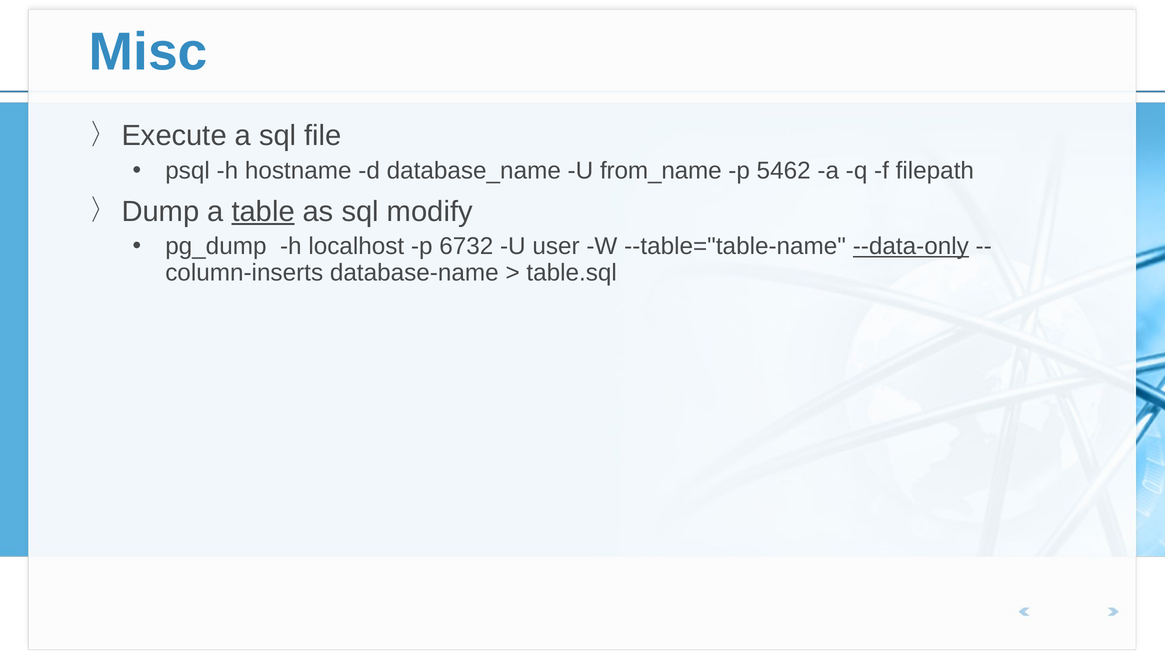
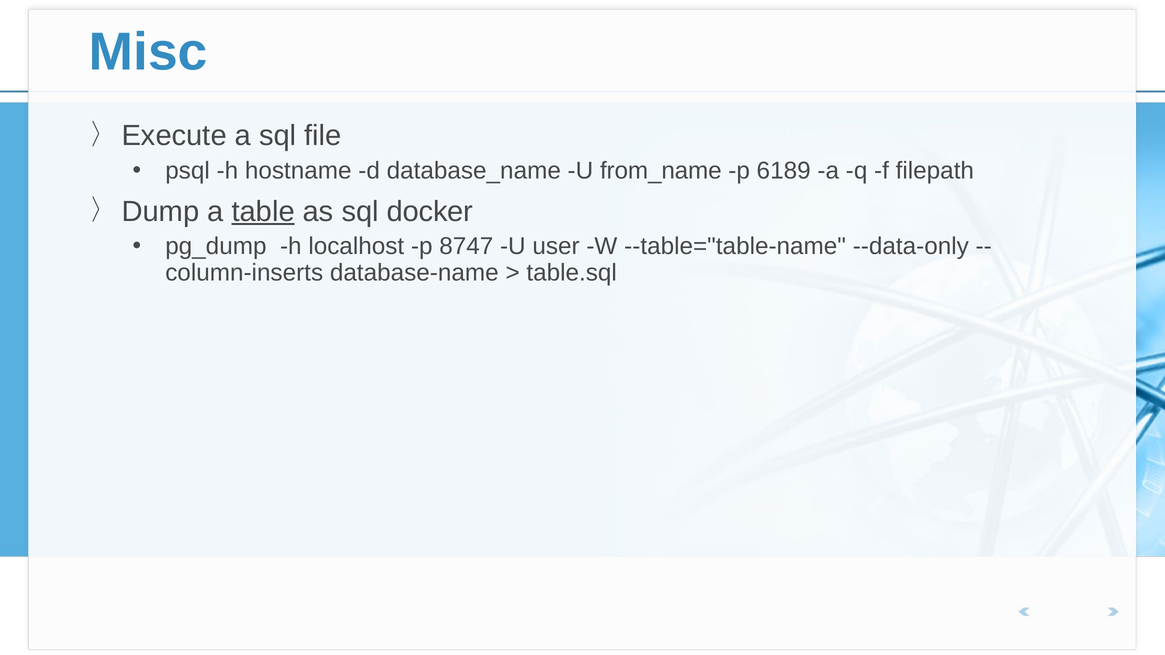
5462: 5462 -> 6189
modify: modify -> docker
6732: 6732 -> 8747
--data-only underline: present -> none
